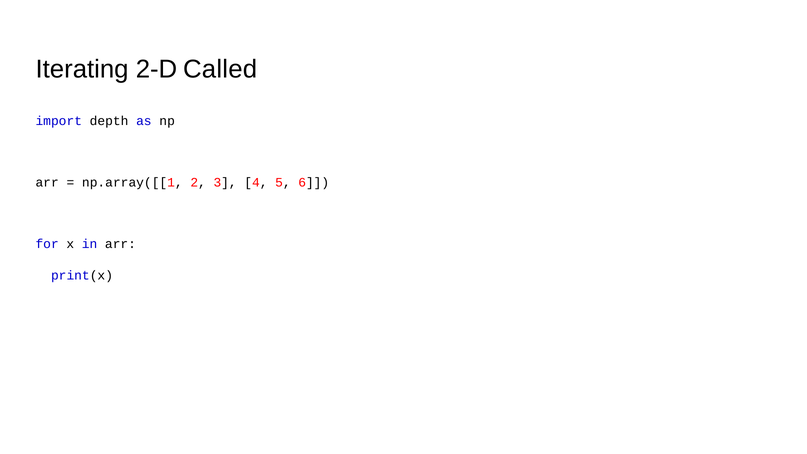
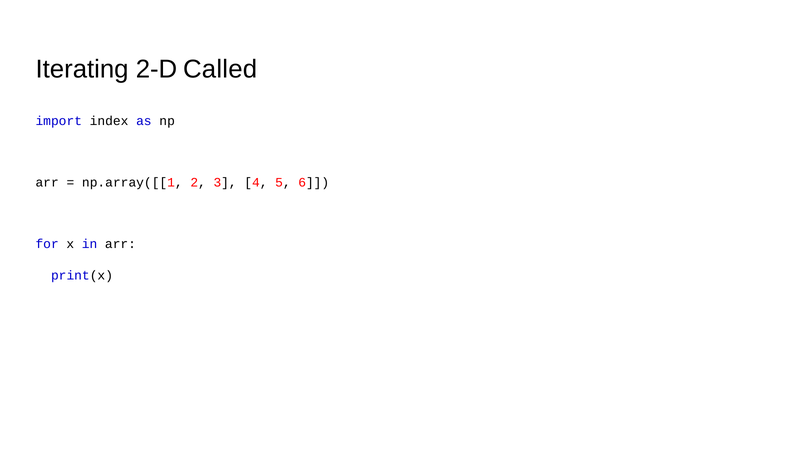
depth: depth -> index
